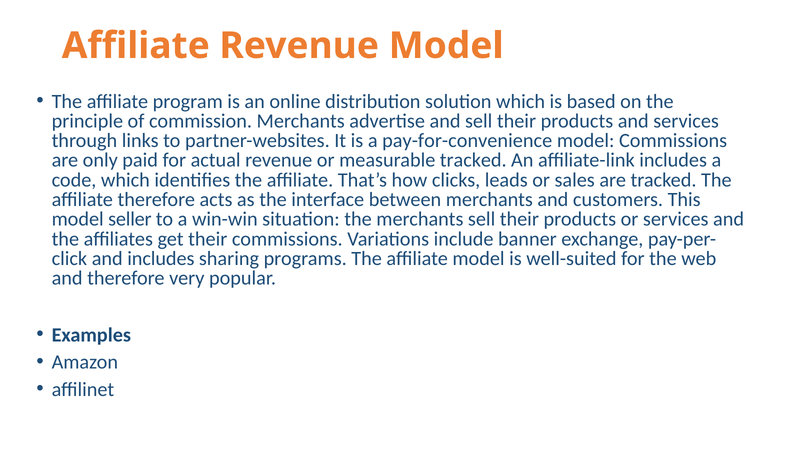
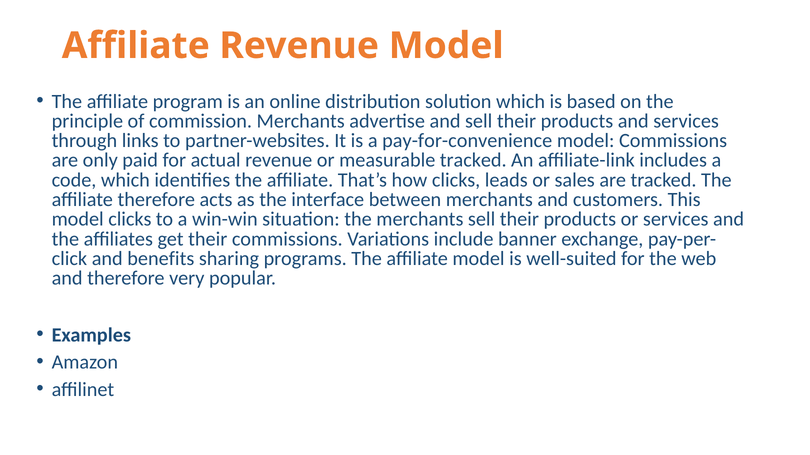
model seller: seller -> clicks
and includes: includes -> benefits
